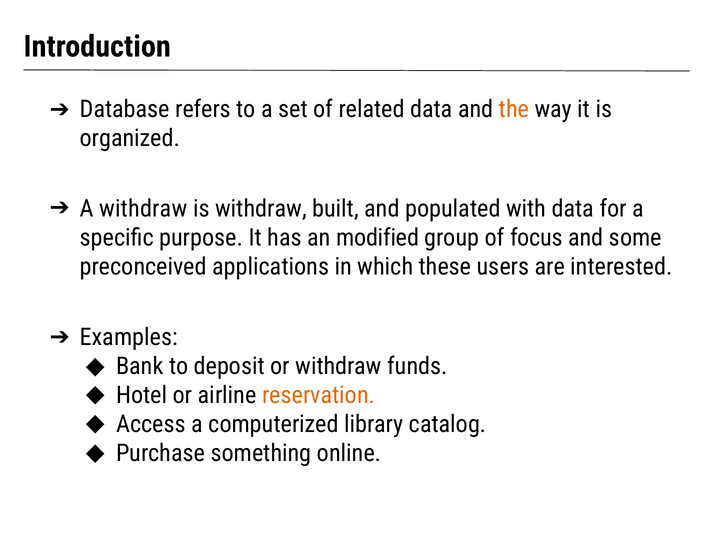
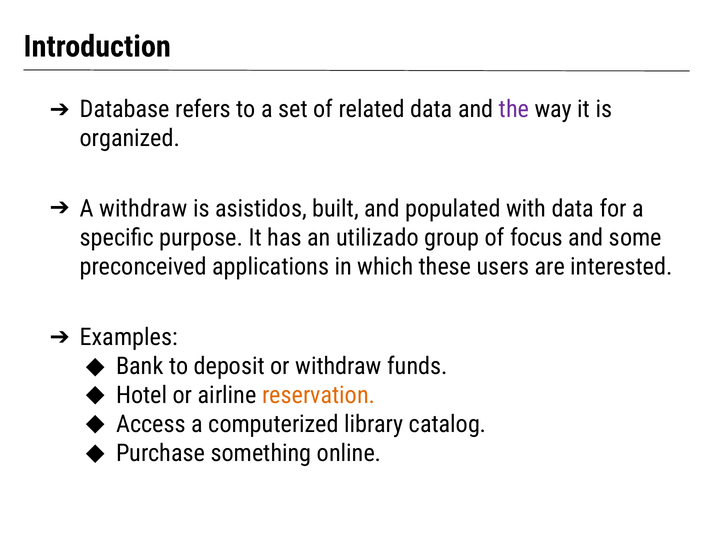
the colour: orange -> purple
is withdraw: withdraw -> asistidos
modified: modified -> utilizado
